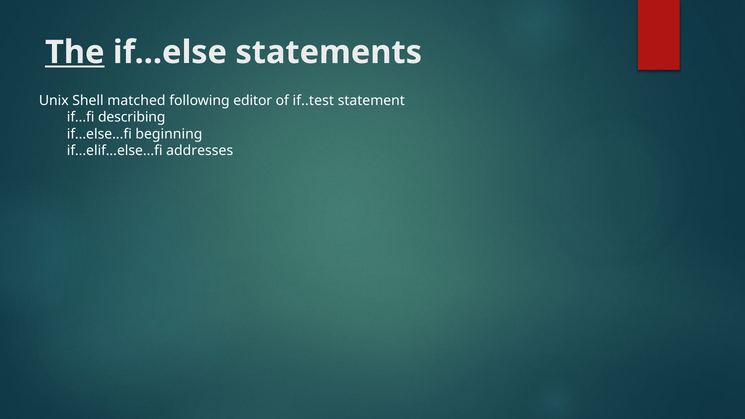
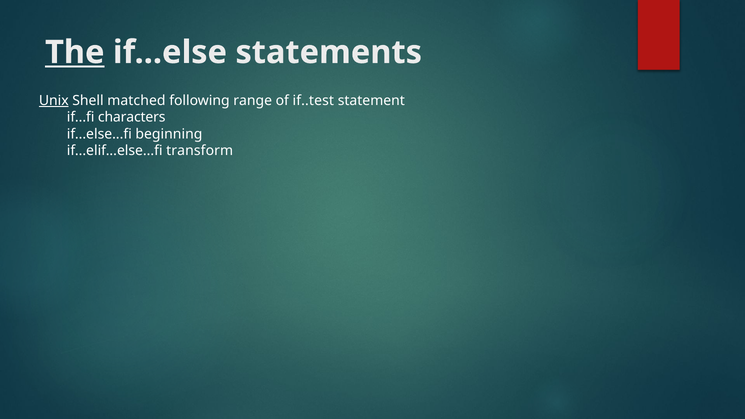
Unix underline: none -> present
editor: editor -> range
describing: describing -> characters
addresses: addresses -> transform
